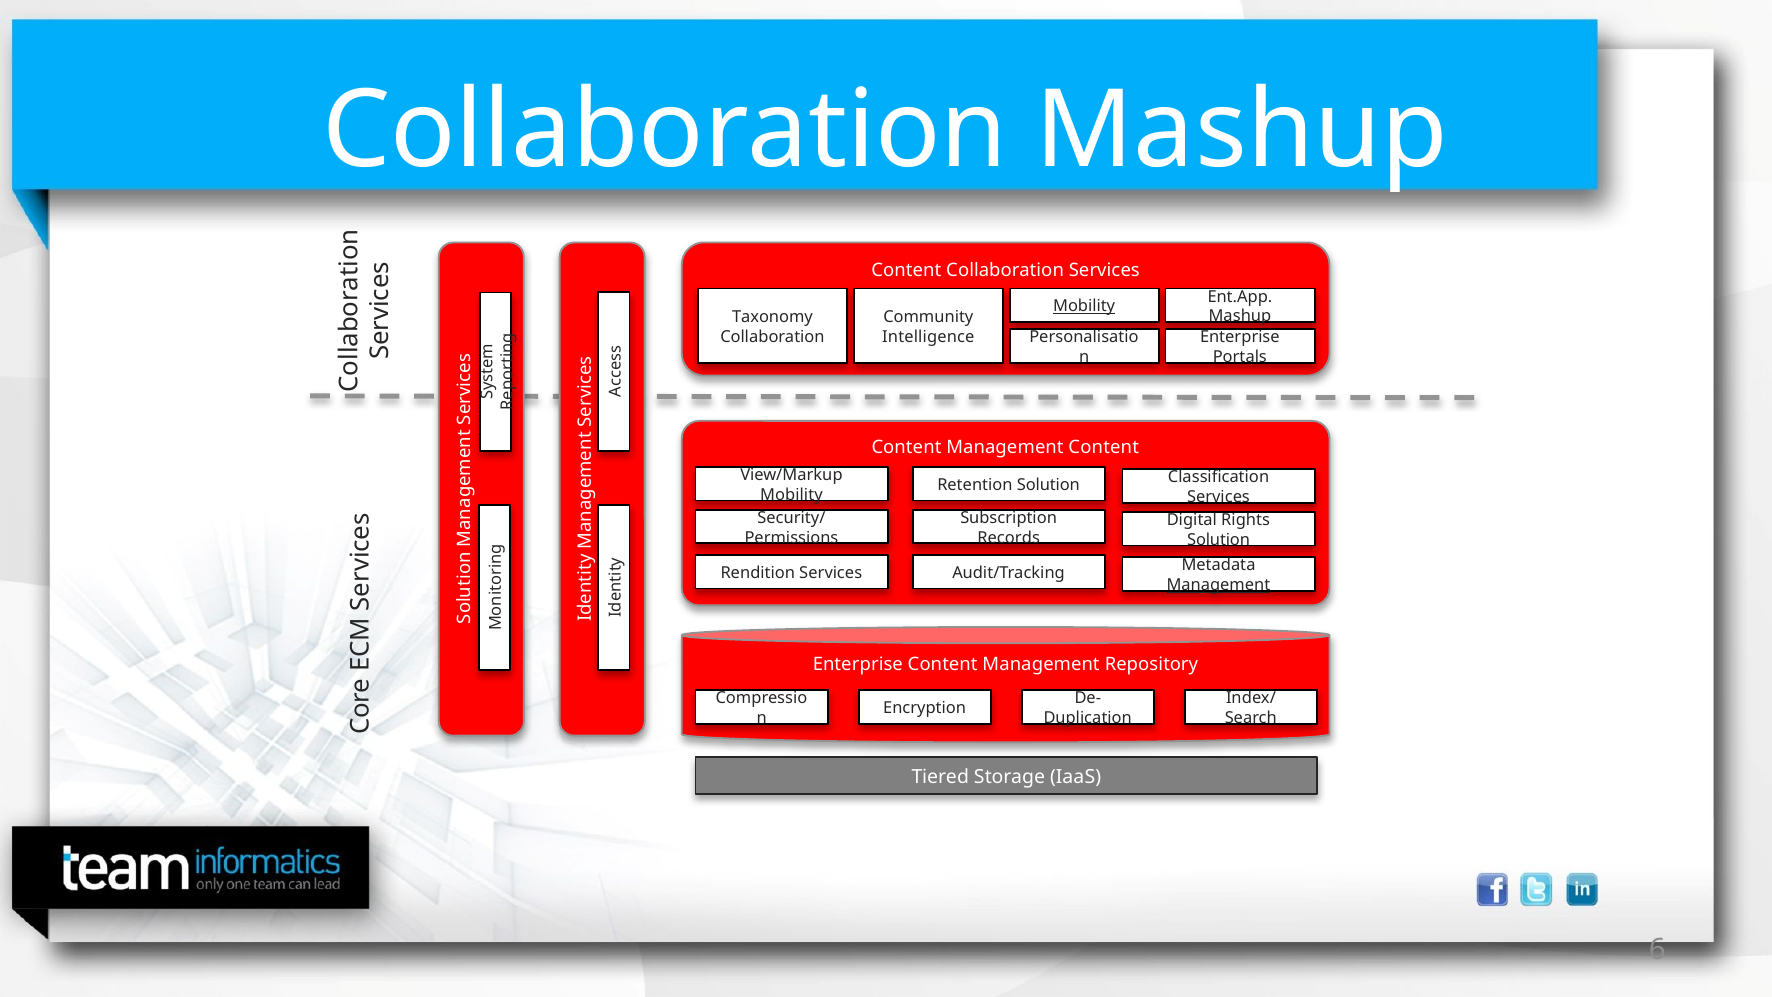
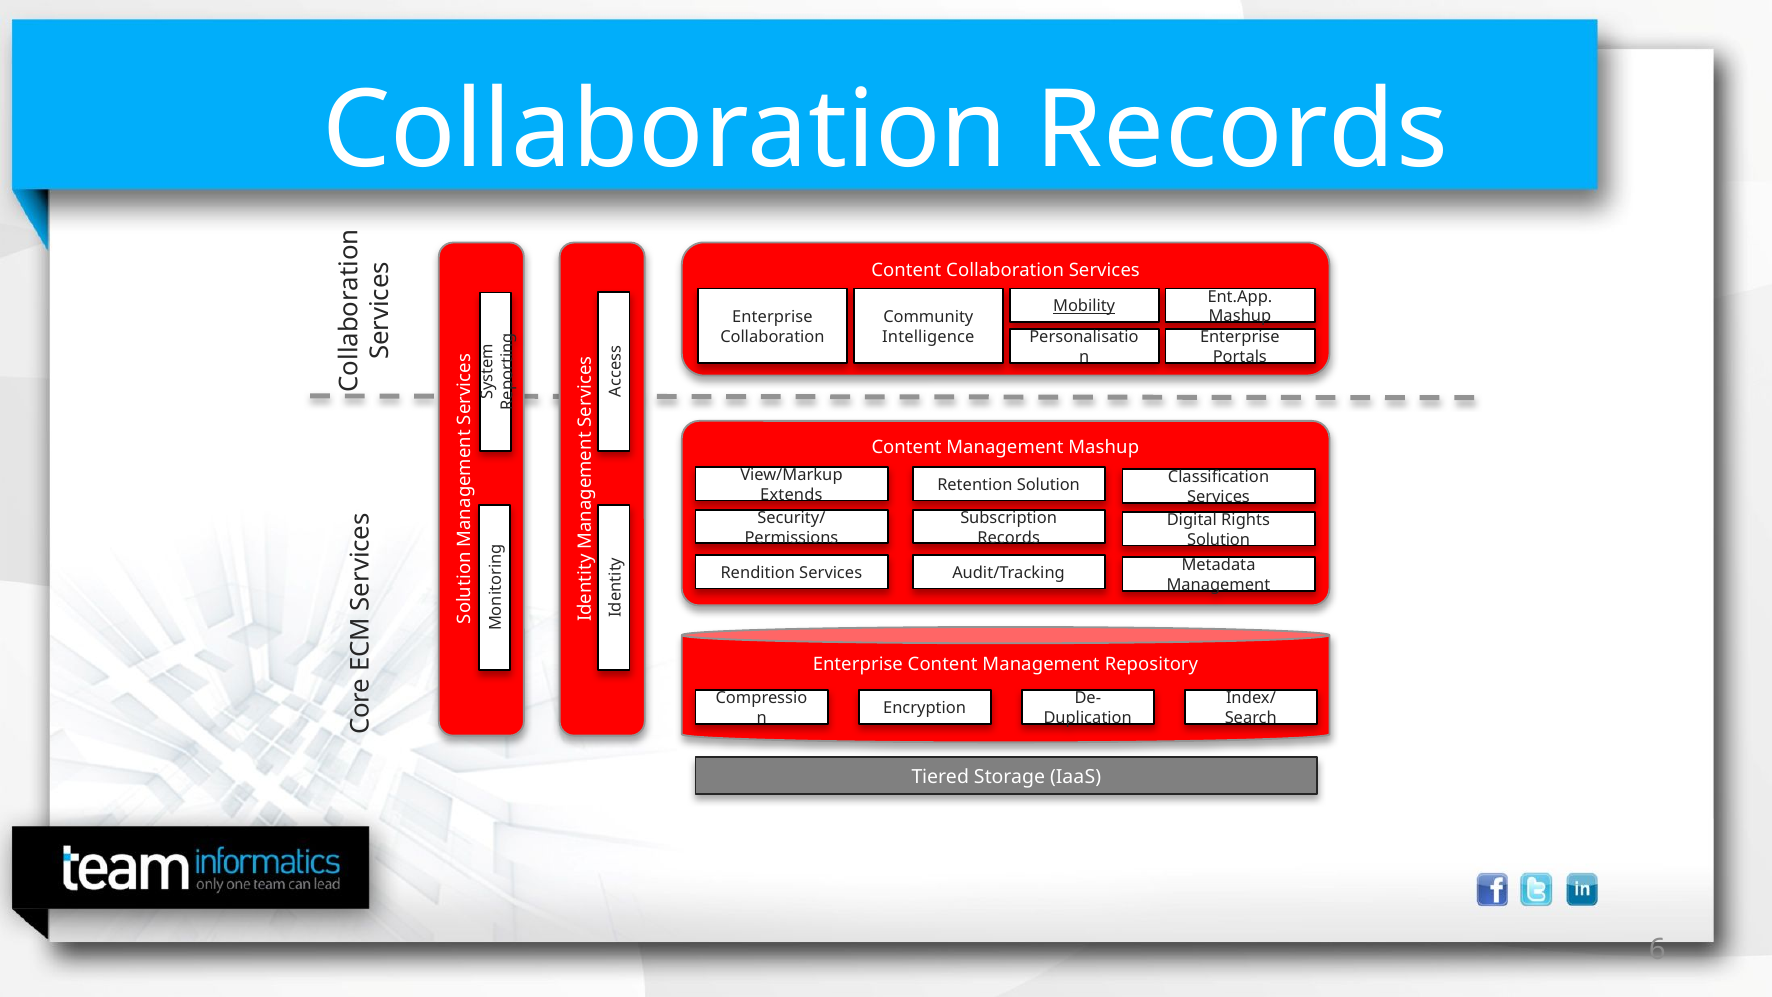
Collaboration Mashup: Mashup -> Records
Taxonomy at (772, 317): Taxonomy -> Enterprise
Management Content: Content -> Mashup
Mobility at (791, 495): Mobility -> Extends
Management at (1218, 585) underline: present -> none
